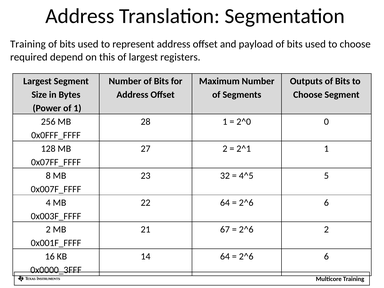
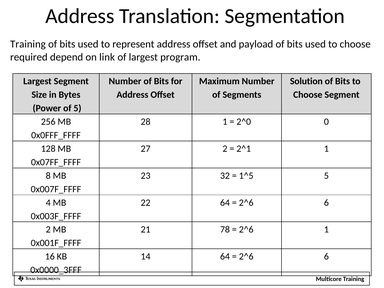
this: this -> link
registers: registers -> program
Outputs: Outputs -> Solution
of 1: 1 -> 5
4^5: 4^5 -> 1^5
67: 67 -> 78
2^6 2: 2 -> 1
